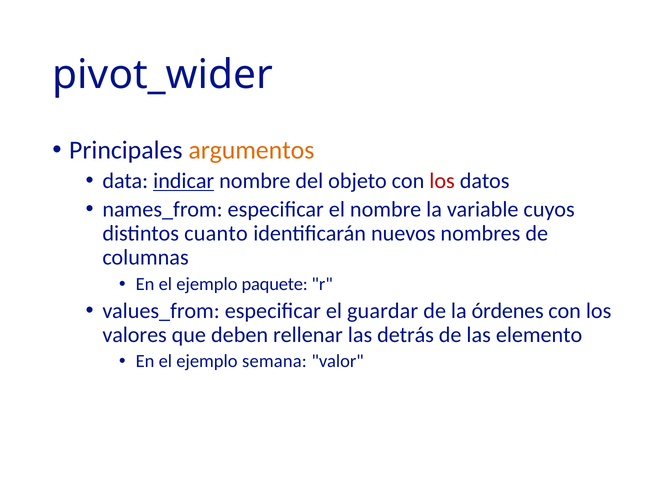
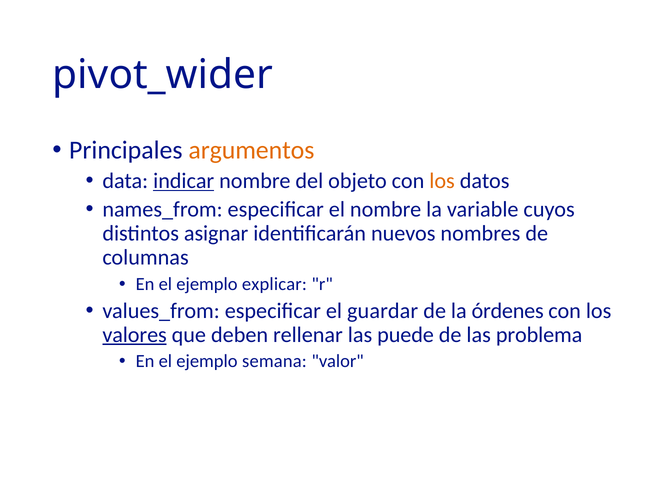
los at (442, 181) colour: red -> orange
cuanto: cuanto -> asignar
paquete: paquete -> explicar
valores underline: none -> present
detrás: detrás -> puede
elemento: elemento -> problema
